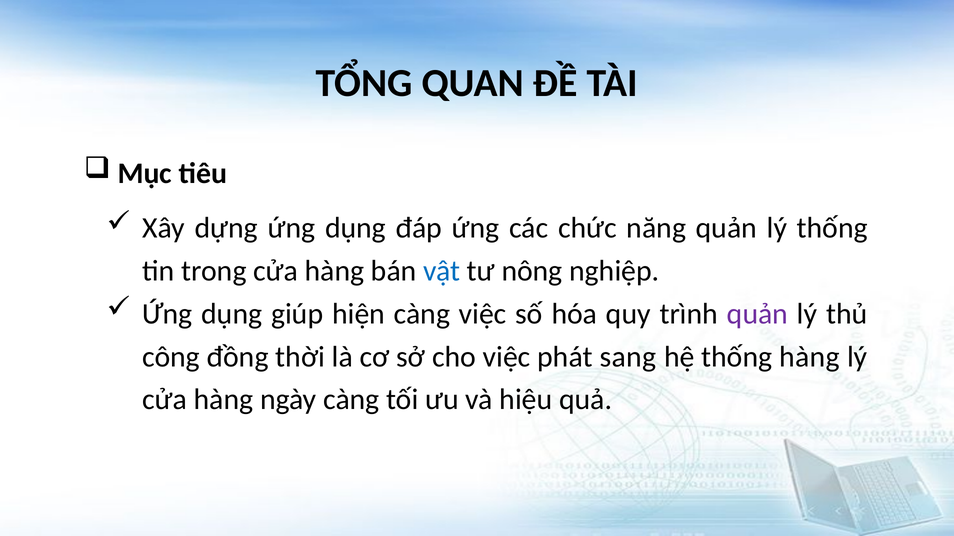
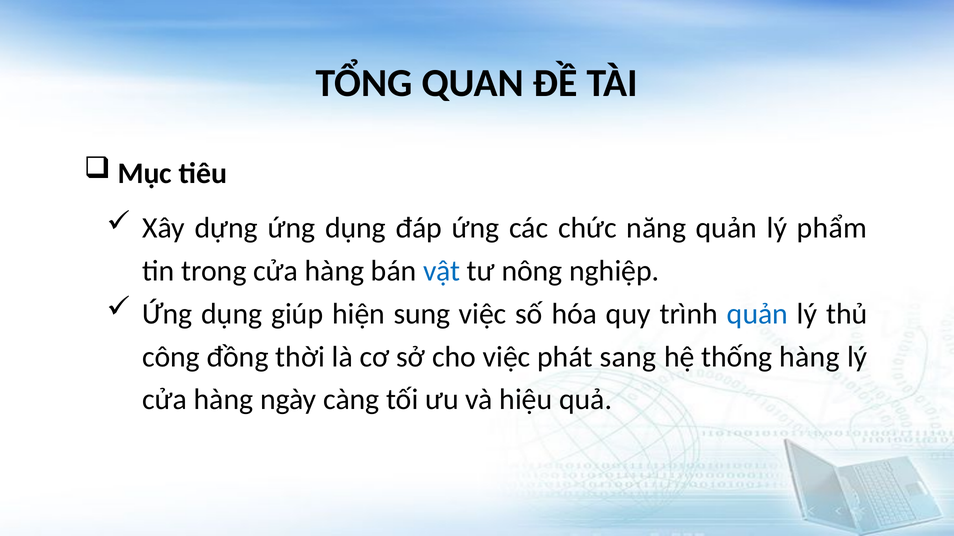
lý thống: thống -> phẩm
hiện càng: càng -> sung
quản at (758, 314) colour: purple -> blue
